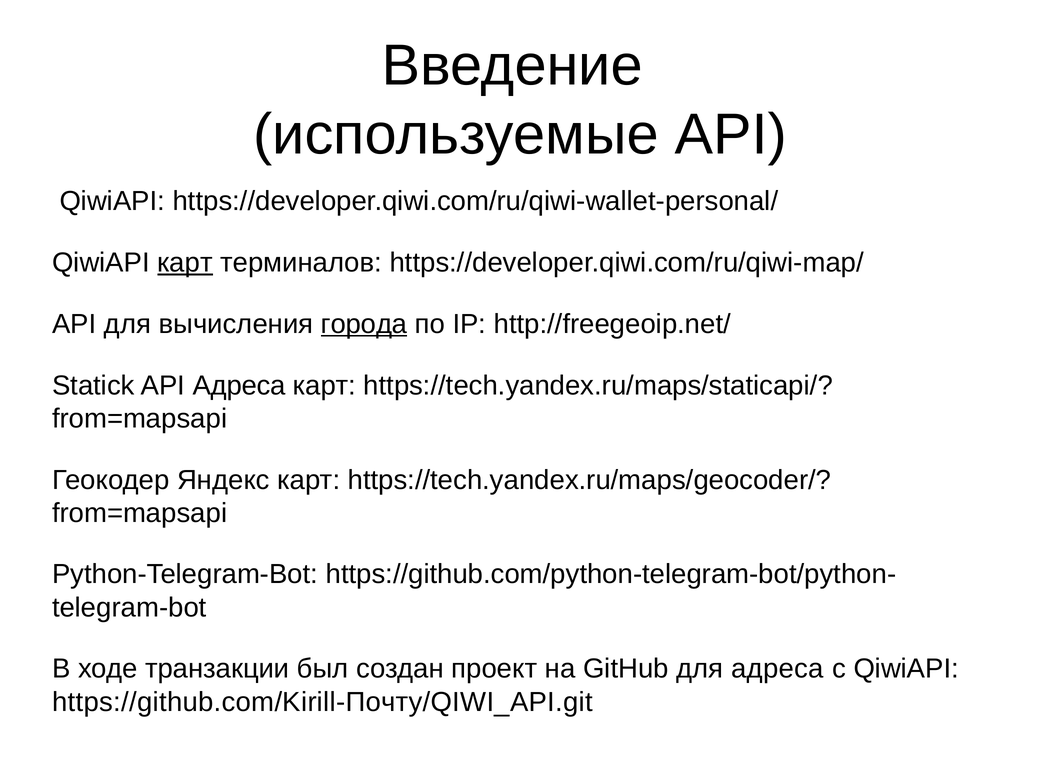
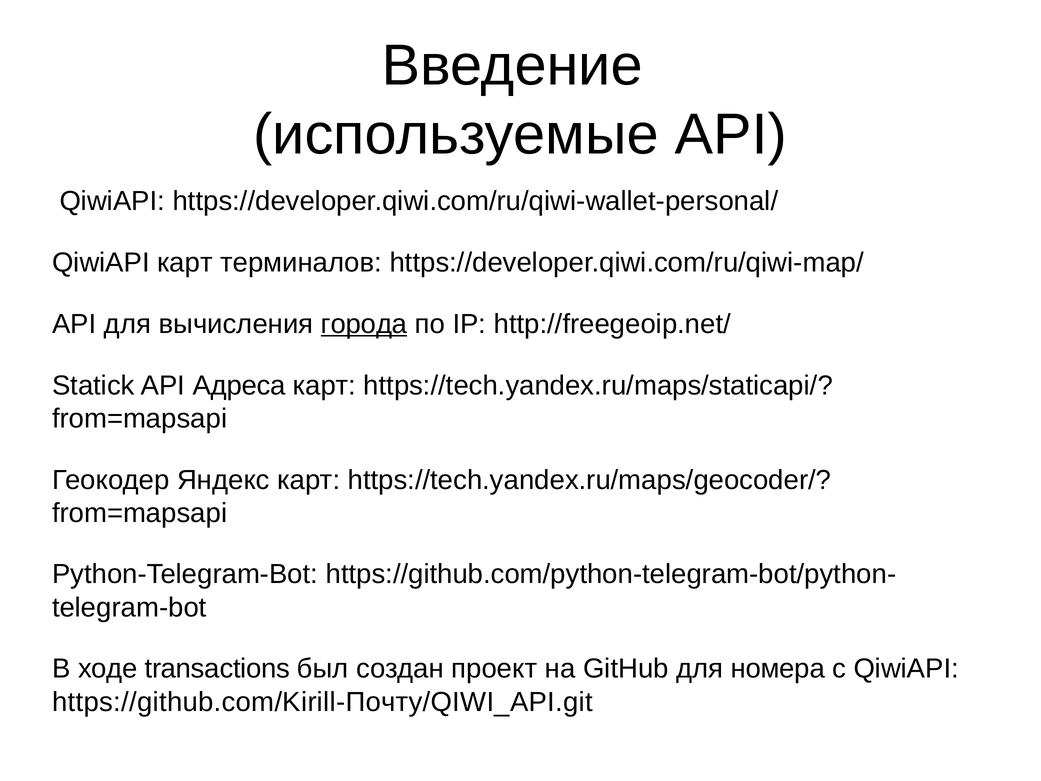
карт at (185, 263) underline: present -> none
транзакции: транзакции -> transactions
для адреса: адреса -> номера
